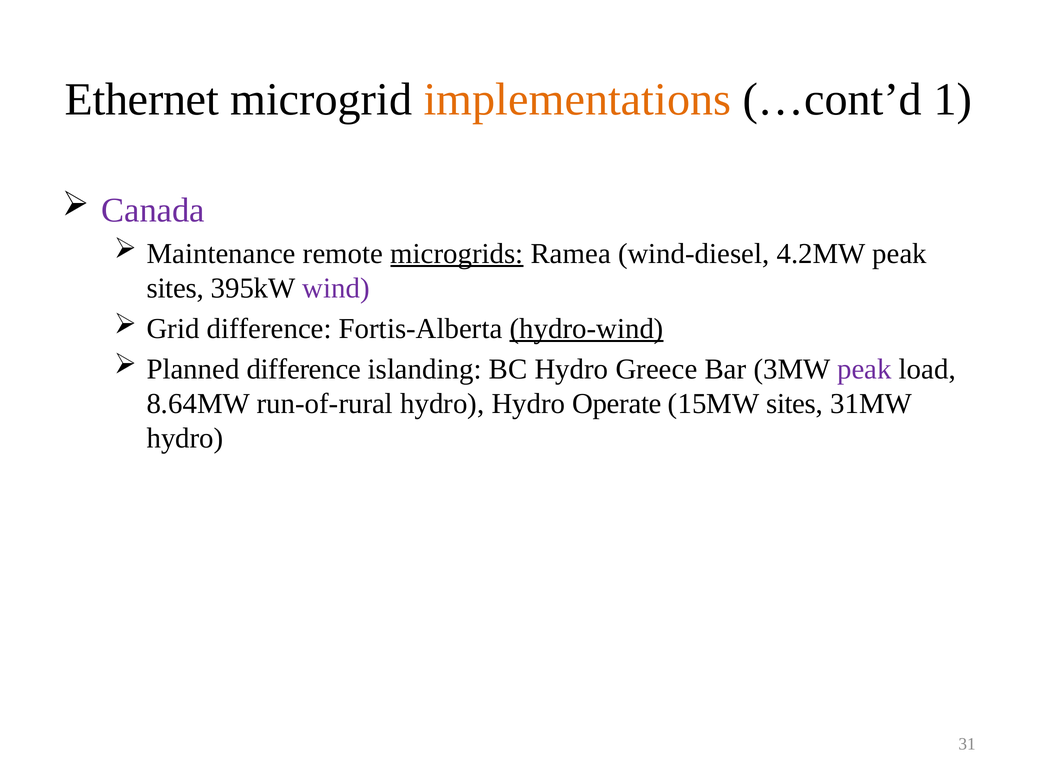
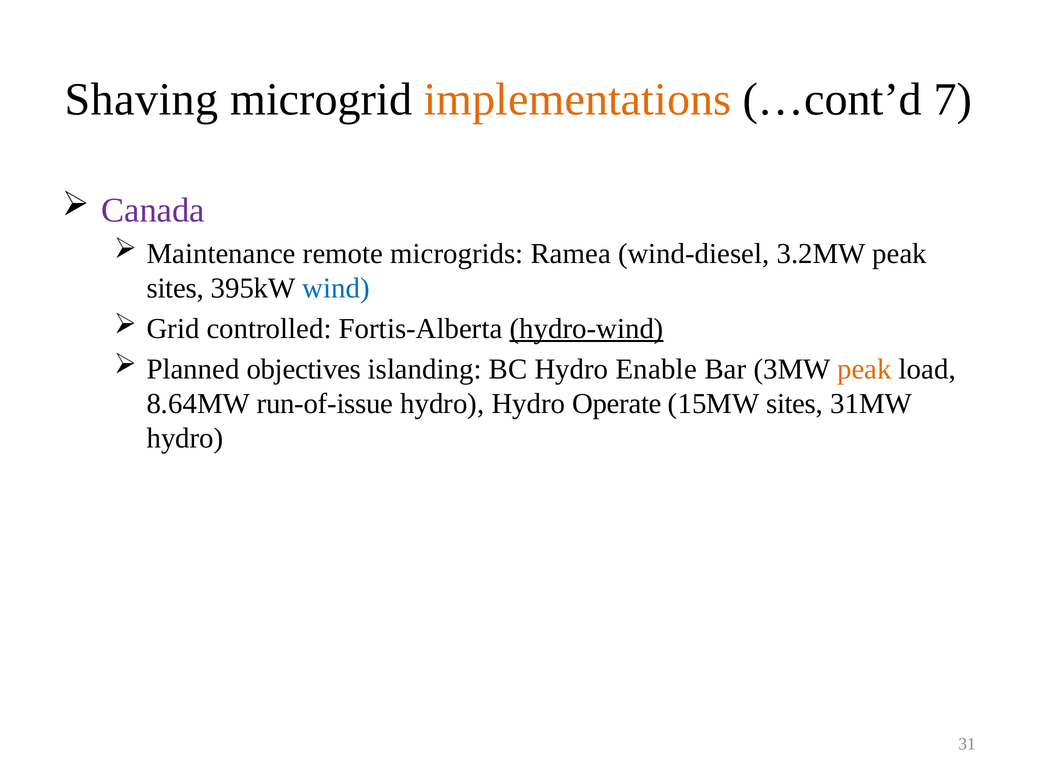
Ethernet: Ethernet -> Shaving
1: 1 -> 7
microgrids underline: present -> none
4.2MW: 4.2MW -> 3.2MW
wind colour: purple -> blue
Grid difference: difference -> controlled
Planned difference: difference -> objectives
Greece: Greece -> Enable
peak at (864, 369) colour: purple -> orange
run-of-rural: run-of-rural -> run-of-issue
